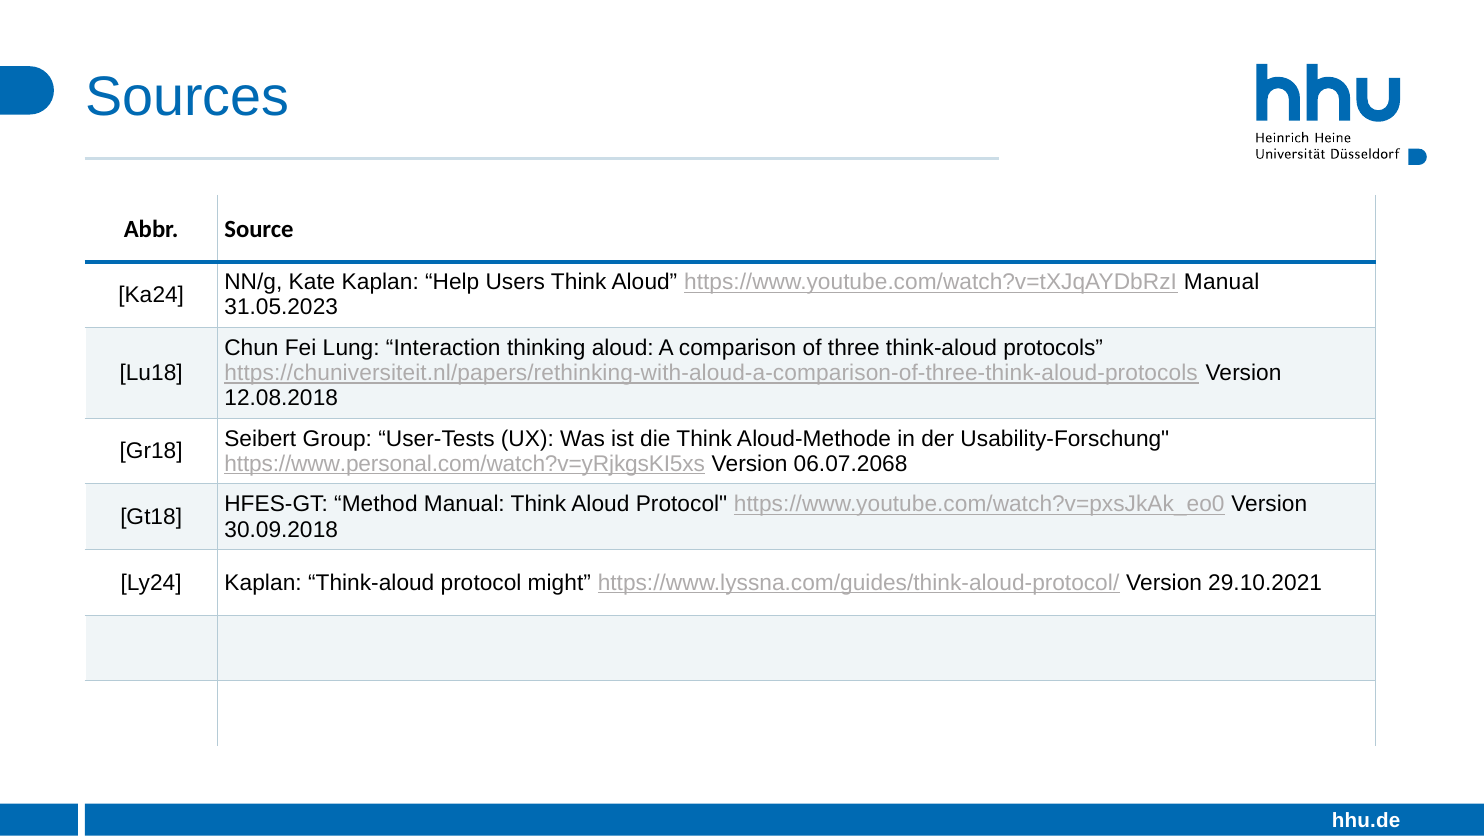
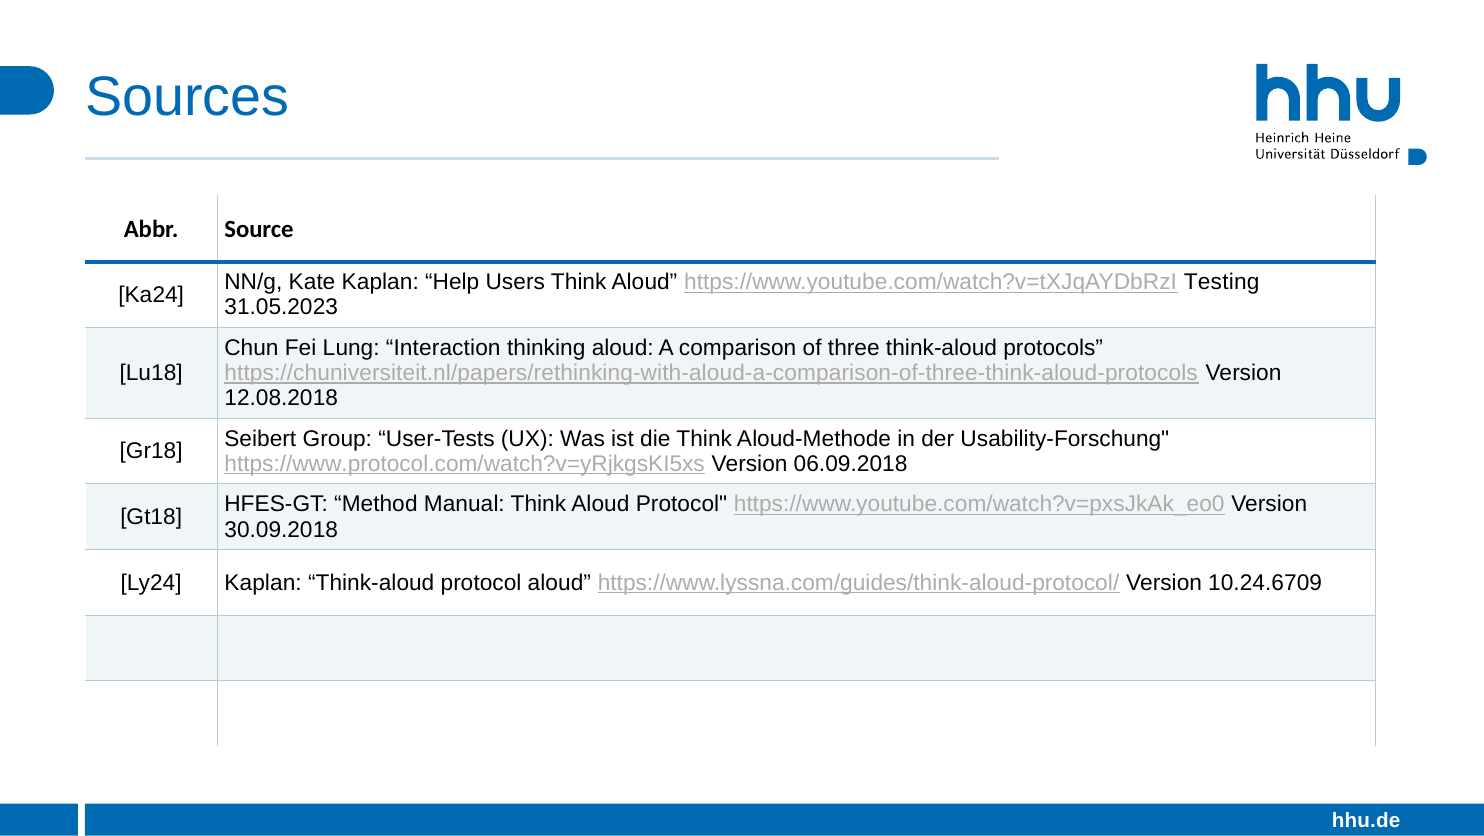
https://www.youtube.com/watch?v=tXJqAYDbRzI Manual: Manual -> Testing
https://www.personal.com/watch?v=yRjkgsKI5xs: https://www.personal.com/watch?v=yRjkgsKI5xs -> https://www.protocol.com/watch?v=yRjkgsKI5xs
06.07.2068: 06.07.2068 -> 06.09.2018
protocol might: might -> aloud
29.10.2021: 29.10.2021 -> 10.24.6709
